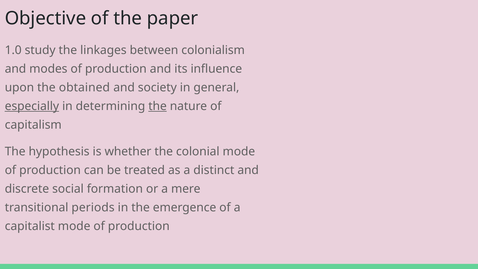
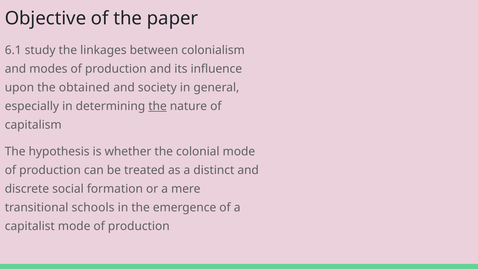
1.0: 1.0 -> 6.1
especially underline: present -> none
periods: periods -> schools
